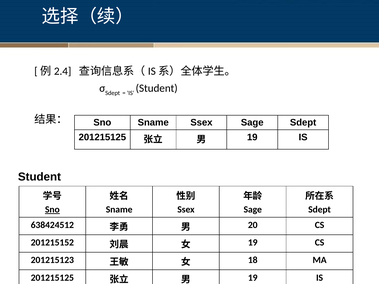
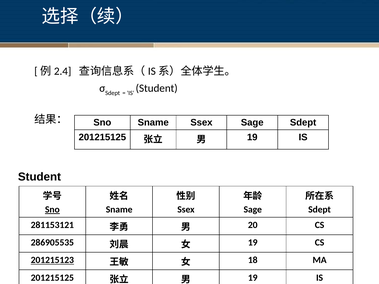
638424512: 638424512 -> 281153121
201215152: 201215152 -> 286905535
201215123 underline: none -> present
